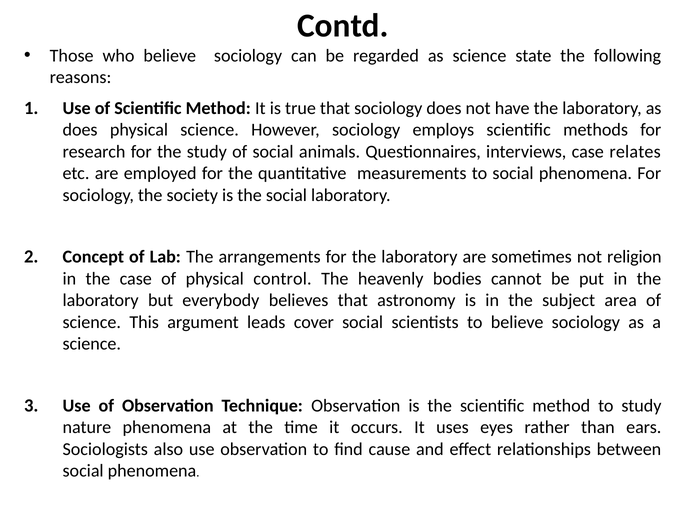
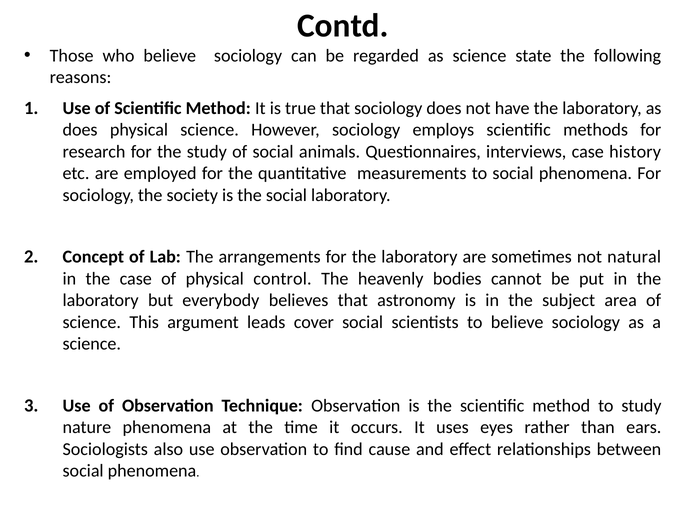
relates: relates -> history
religion: religion -> natural
